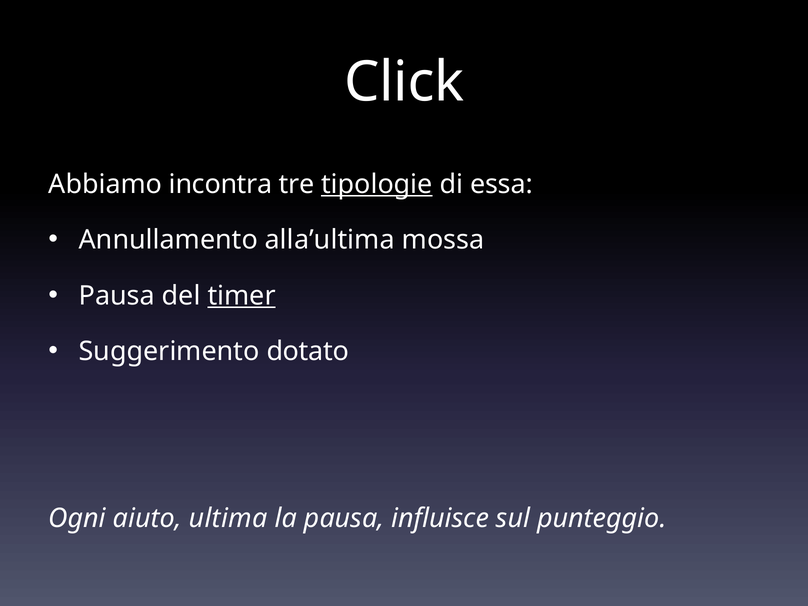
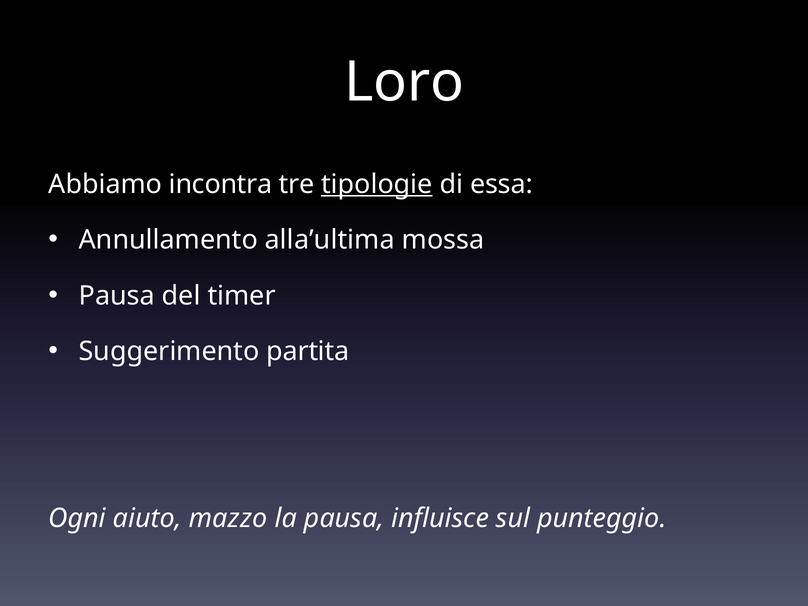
Click: Click -> Loro
timer underline: present -> none
dotato: dotato -> partita
ultima: ultima -> mazzo
